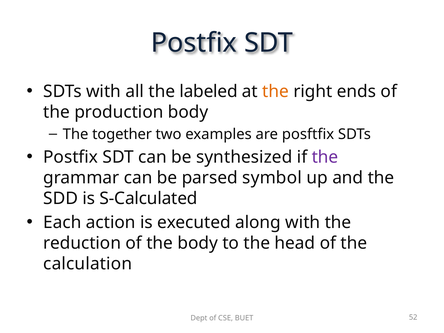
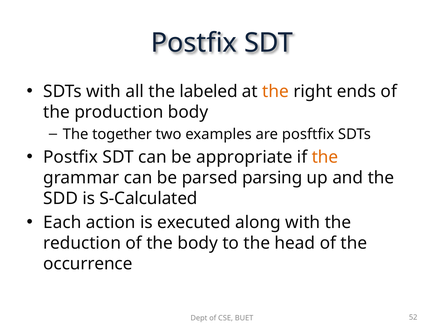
synthesized: synthesized -> appropriate
the at (325, 157) colour: purple -> orange
symbol: symbol -> parsing
calculation: calculation -> occurrence
